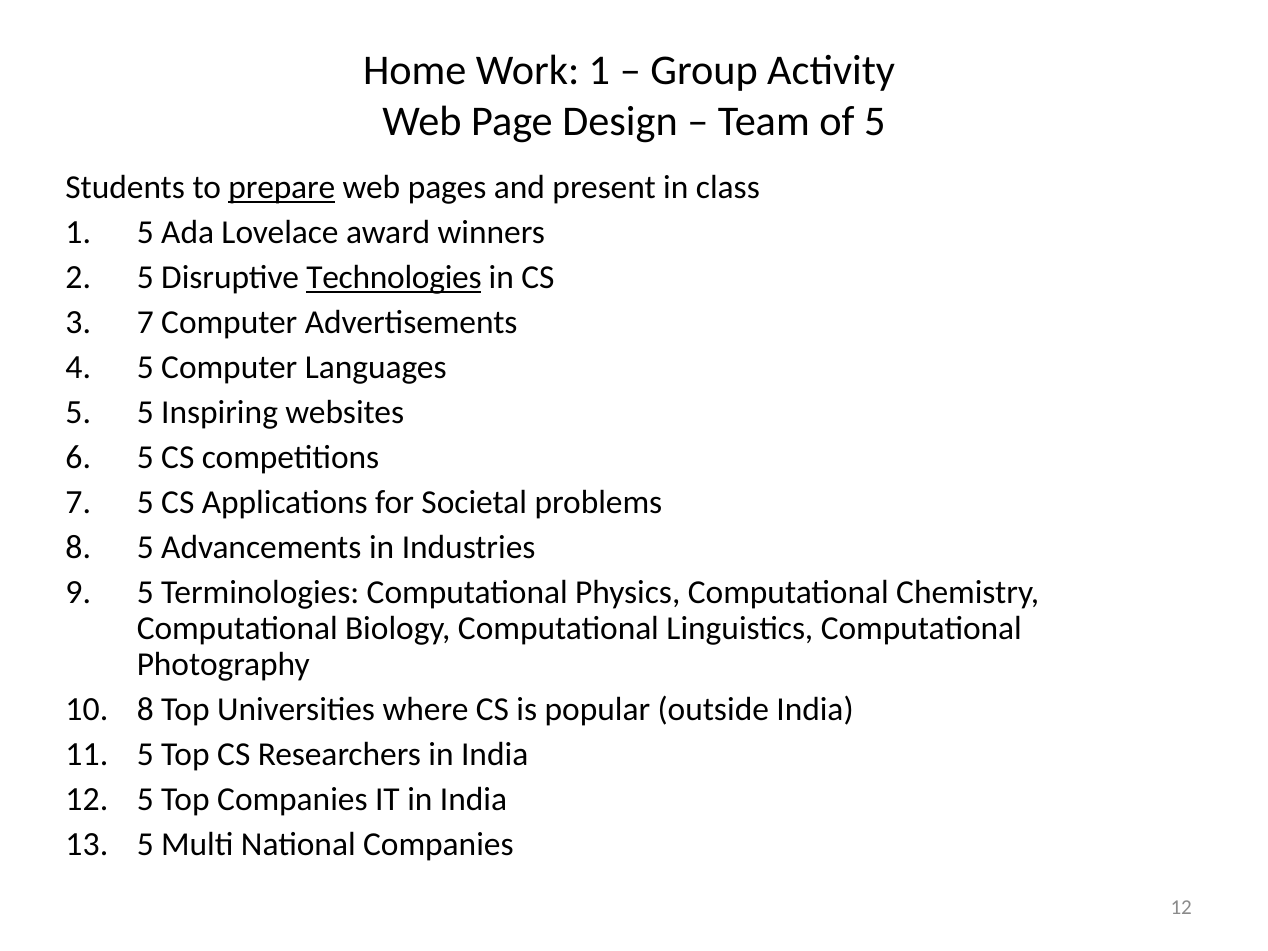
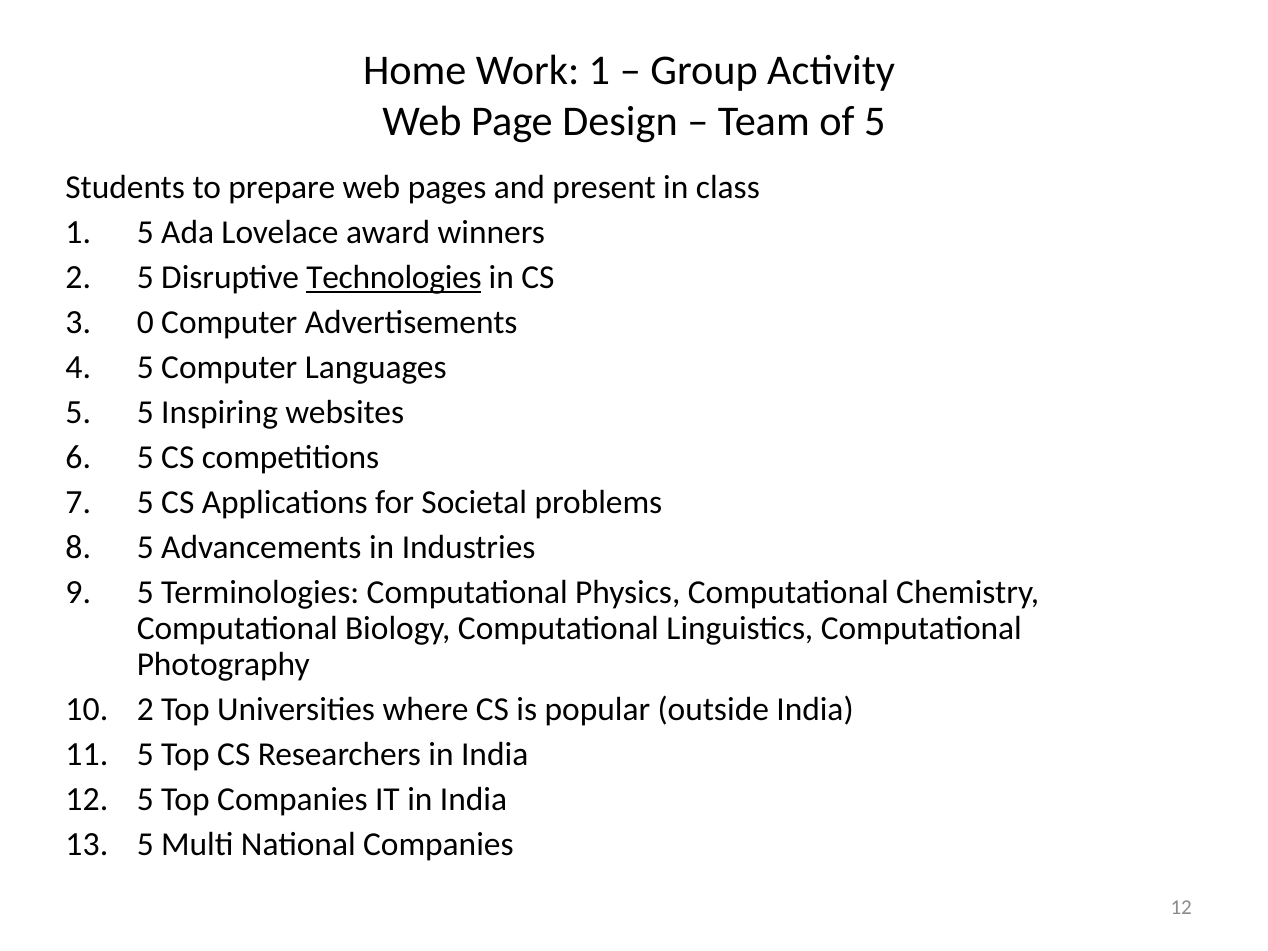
prepare underline: present -> none
7 at (145, 322): 7 -> 0
8 at (145, 710): 8 -> 2
